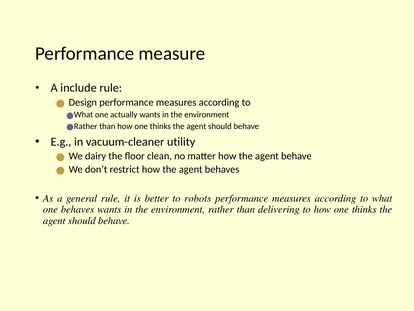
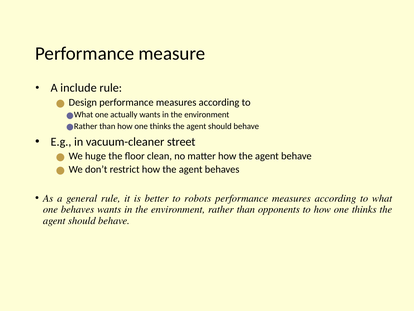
utility: utility -> street
dairy: dairy -> huge
delivering: delivering -> opponents
